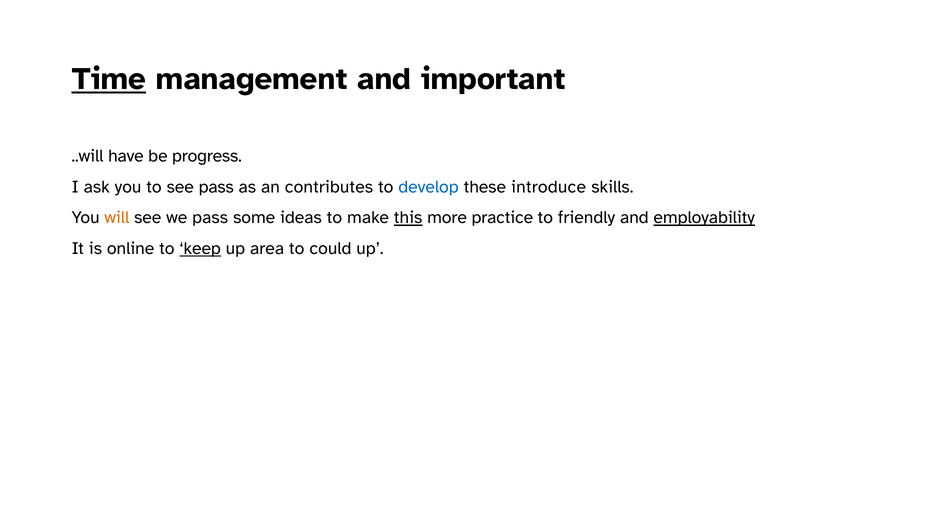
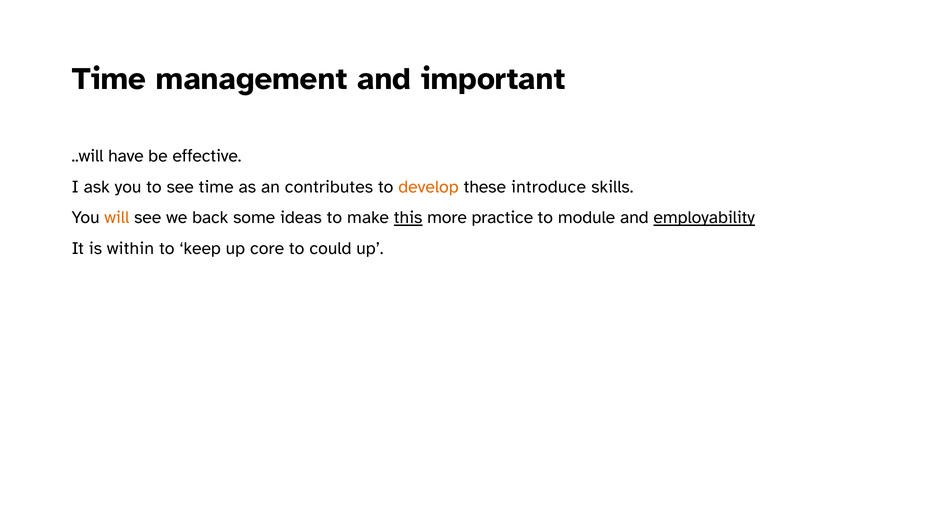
Time at (109, 79) underline: present -> none
progress: progress -> effective
see pass: pass -> time
develop colour: blue -> orange
we pass: pass -> back
friendly: friendly -> module
online: online -> within
keep underline: present -> none
area: area -> core
